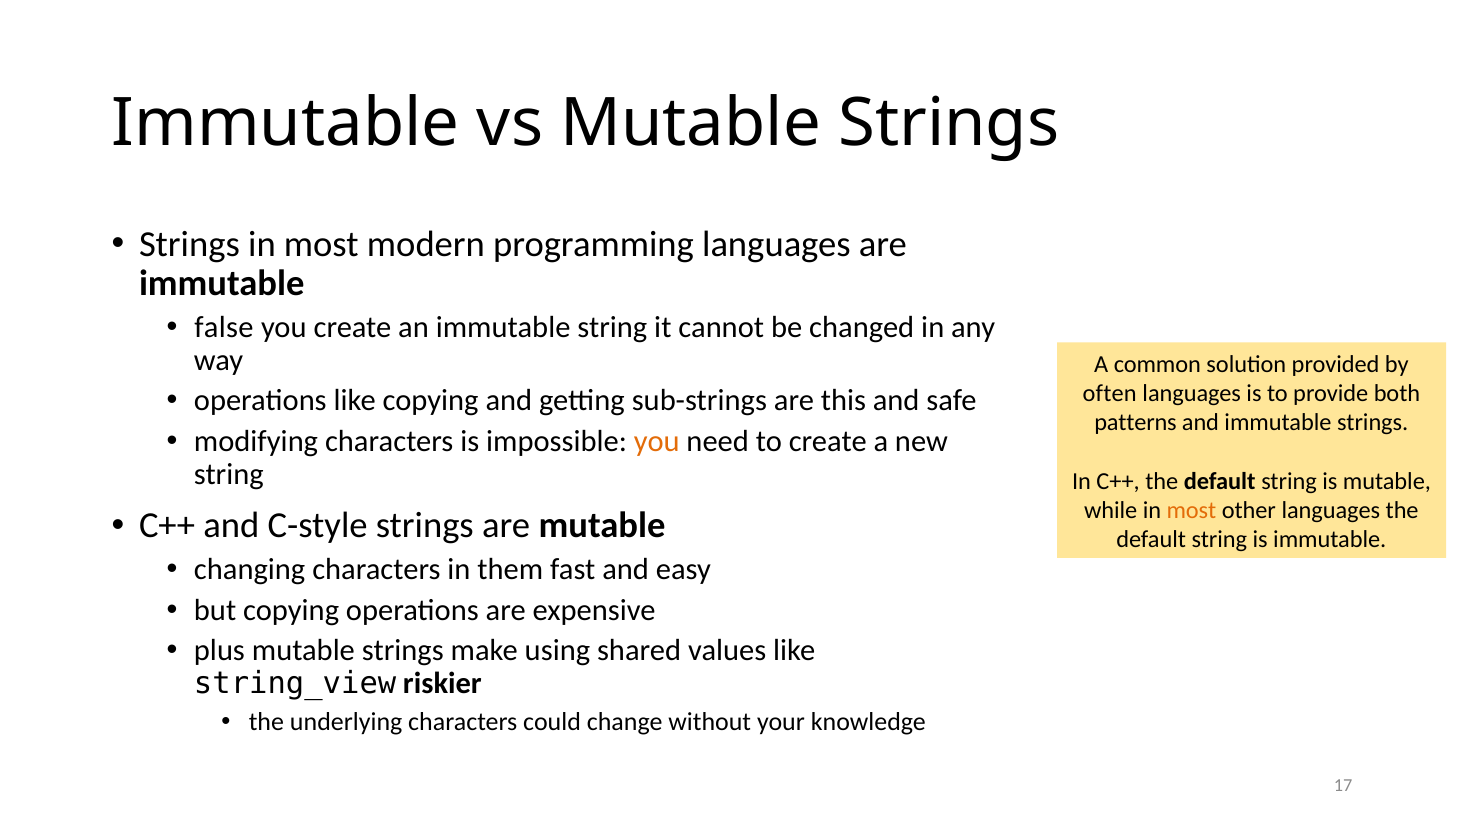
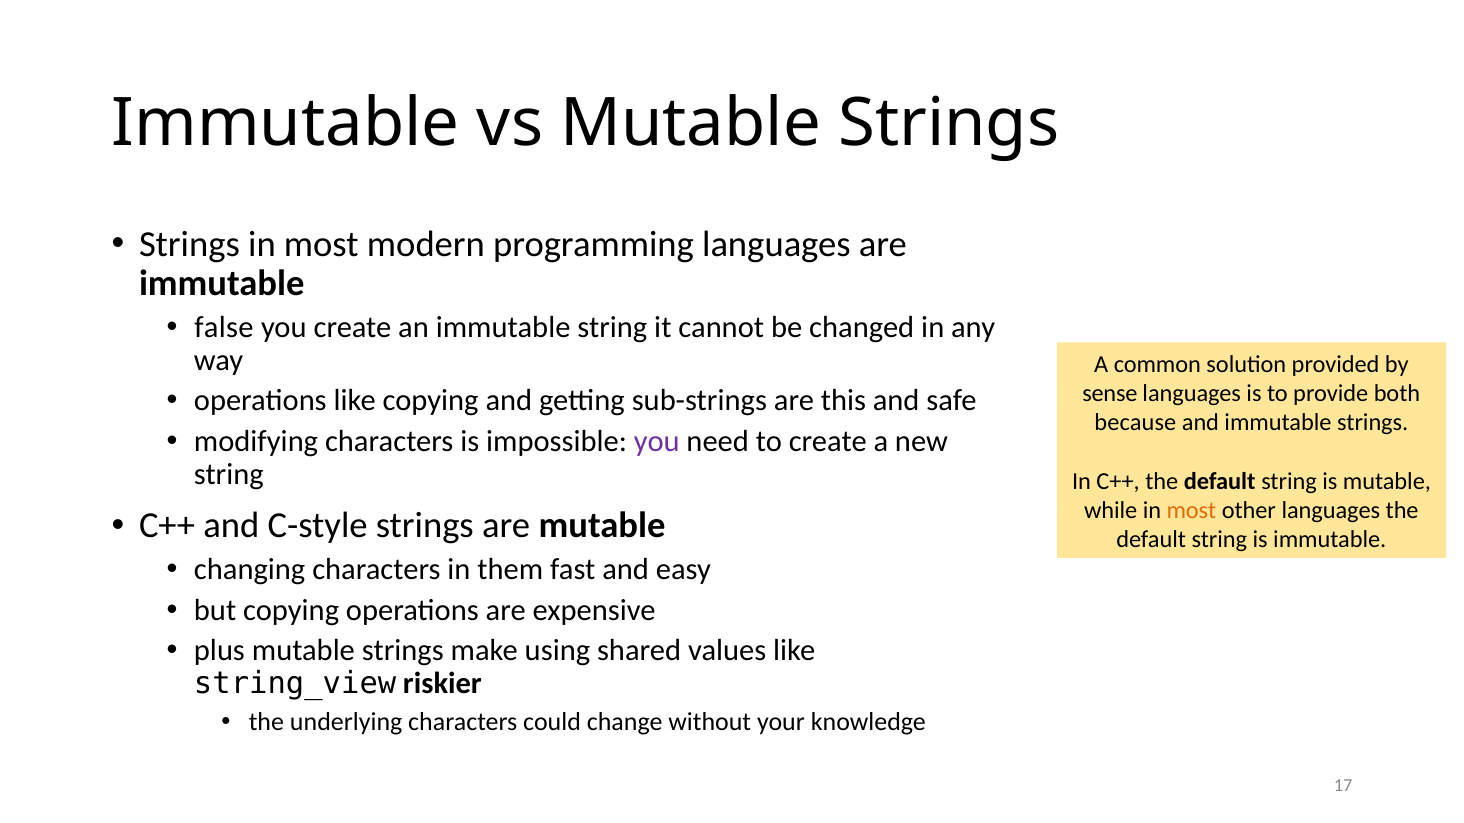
often: often -> sense
patterns: patterns -> because
you at (657, 442) colour: orange -> purple
